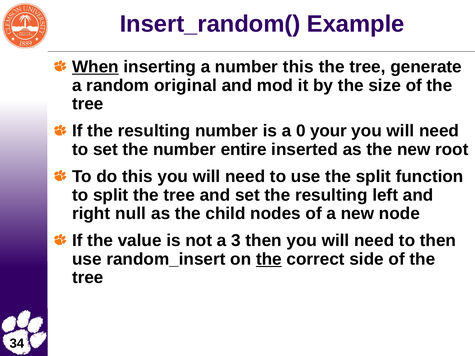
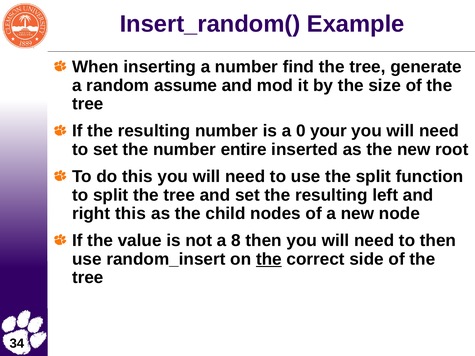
When underline: present -> none
number this: this -> find
original: original -> assume
right null: null -> this
3: 3 -> 8
